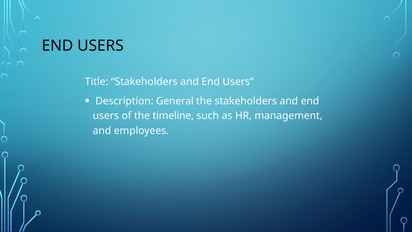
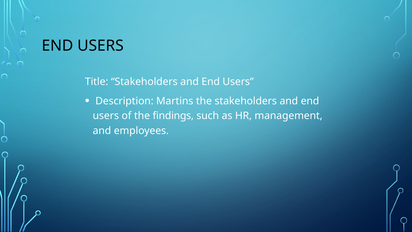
General: General -> Martins
timeline: timeline -> findings
